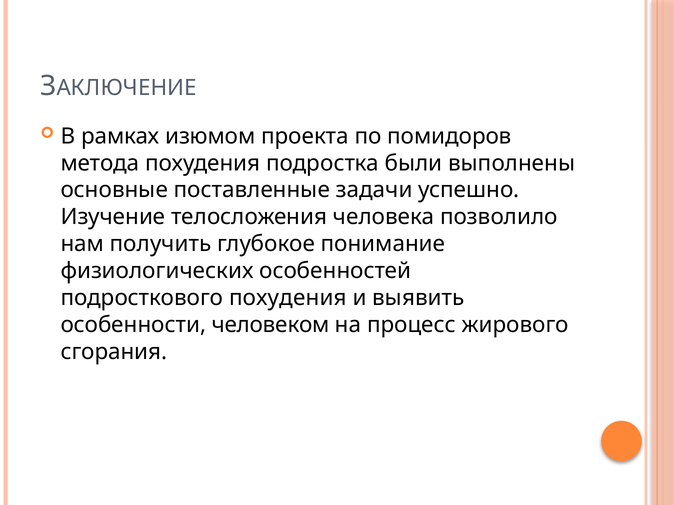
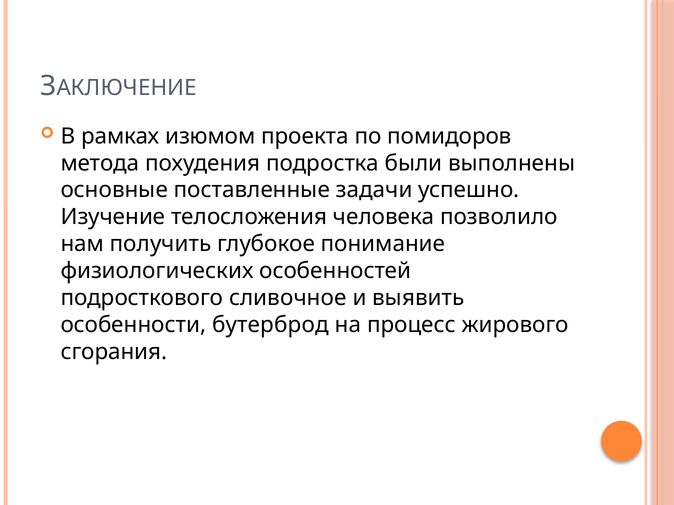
подросткового похудения: похудения -> сливочное
человеком: человеком -> бутерброд
